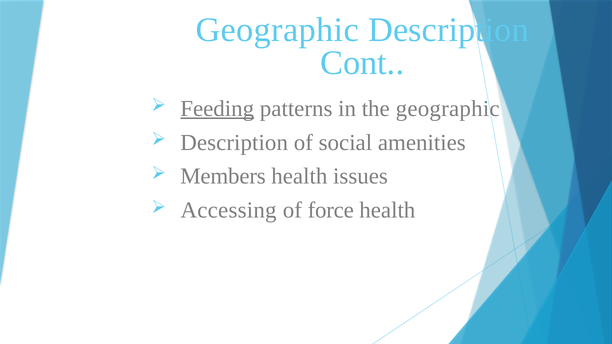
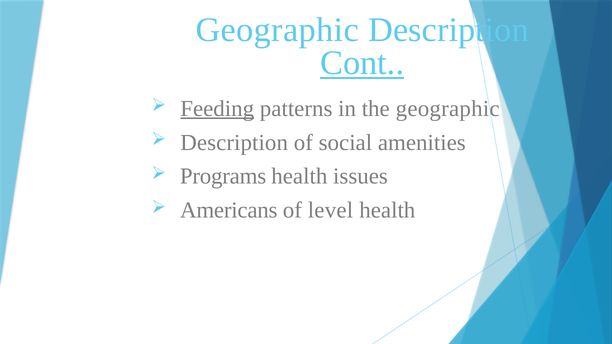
Cont underline: none -> present
Members: Members -> Programs
Accessing: Accessing -> Americans
force: force -> level
